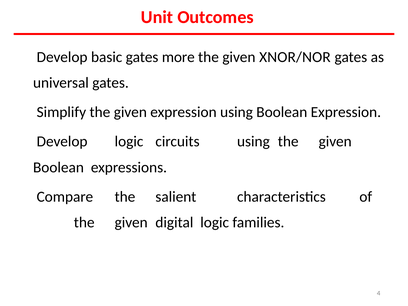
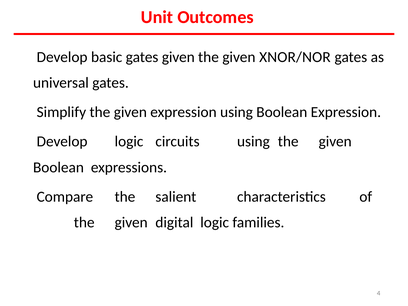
gates more: more -> given
